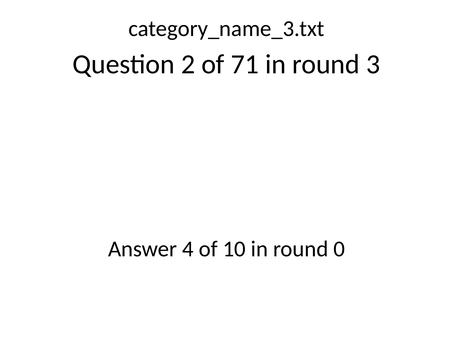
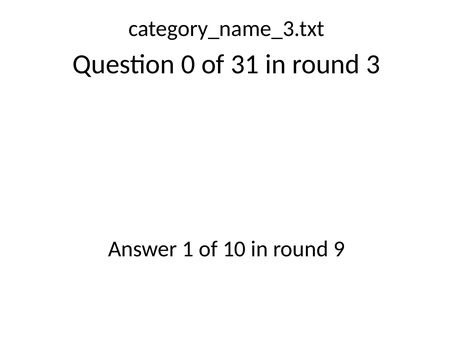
2: 2 -> 0
71: 71 -> 31
4: 4 -> 1
0: 0 -> 9
